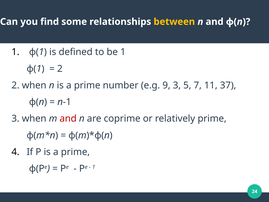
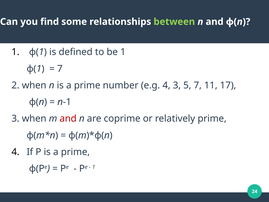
between colour: yellow -> light green
2 at (60, 69): 2 -> 7
e.g 9: 9 -> 4
37: 37 -> 17
